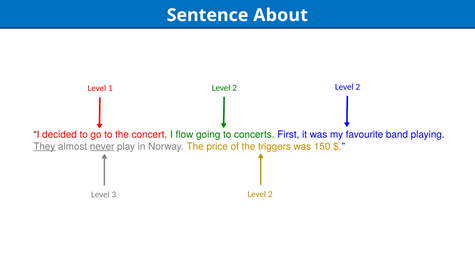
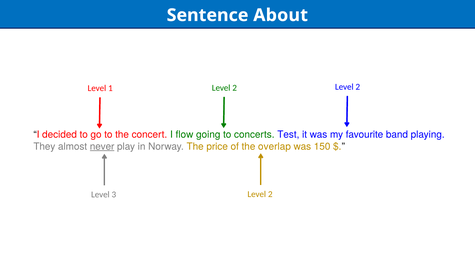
First: First -> Test
They underline: present -> none
triggers: triggers -> overlap
